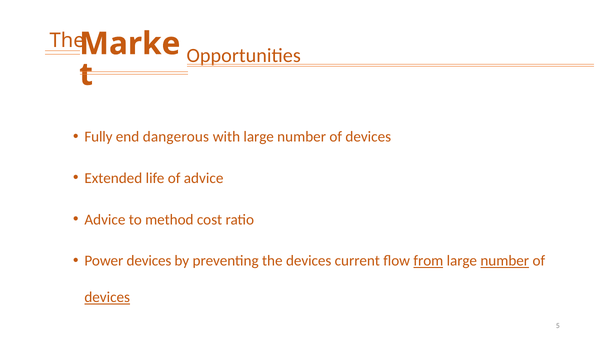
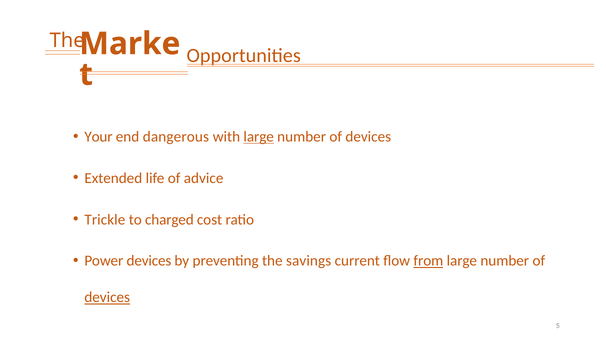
Fully: Fully -> Your
large at (259, 137) underline: none -> present
Advice at (105, 219): Advice -> Trickle
method: method -> charged
the devices: devices -> savings
number at (505, 261) underline: present -> none
